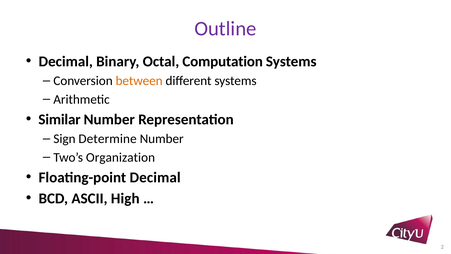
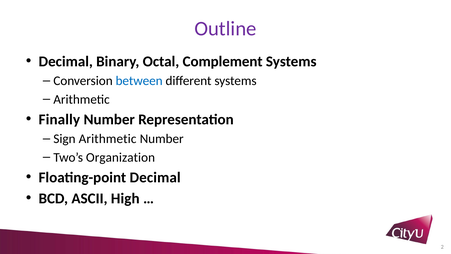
Computation: Computation -> Complement
between colour: orange -> blue
Similar: Similar -> Finally
Sign Determine: Determine -> Arithmetic
